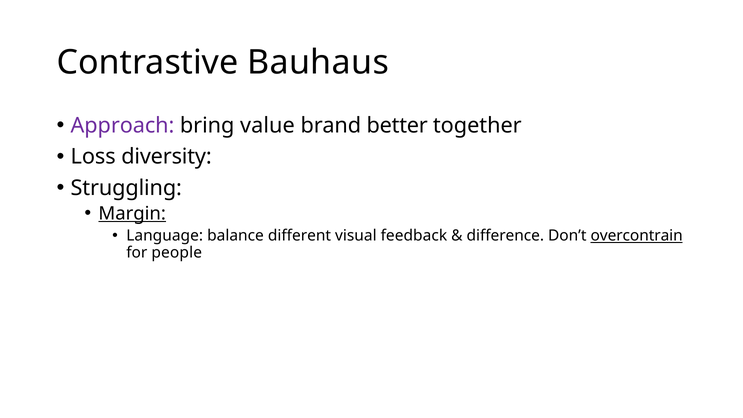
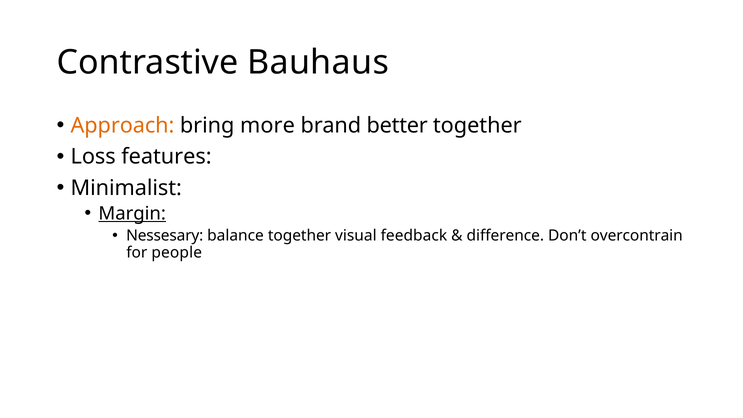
Approach colour: purple -> orange
value: value -> more
diversity: diversity -> features
Struggling: Struggling -> Minimalist
Language: Language -> Nessesary
balance different: different -> together
overcontrain underline: present -> none
